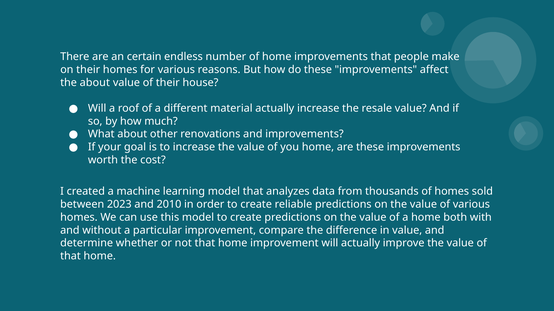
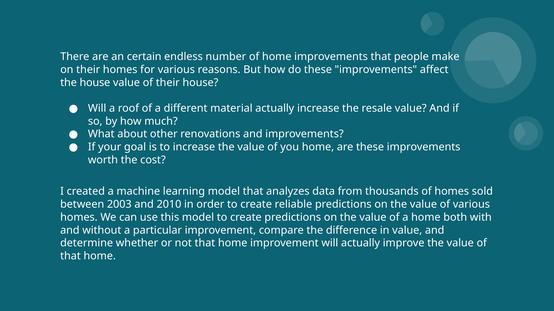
the about: about -> house
2023: 2023 -> 2003
